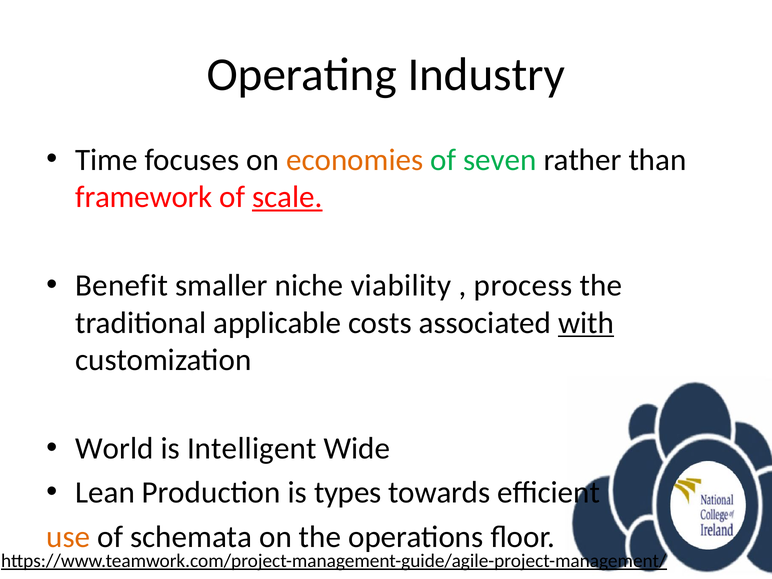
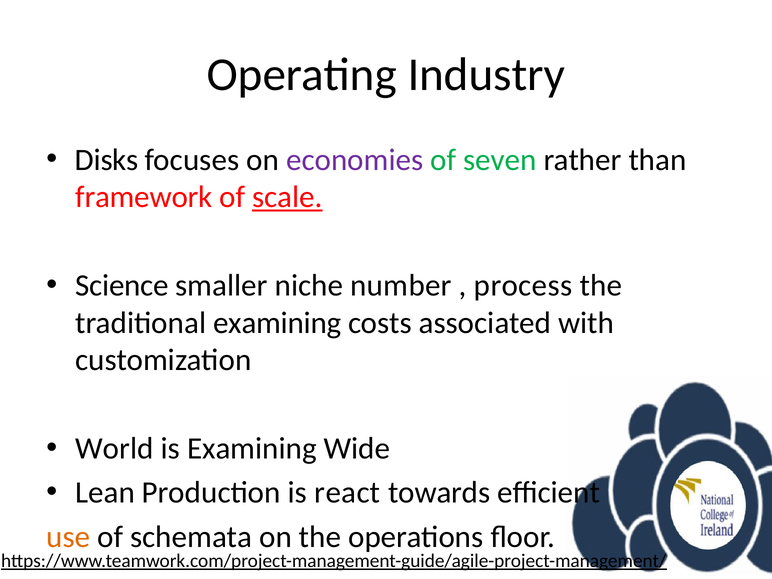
Time: Time -> Disks
economies colour: orange -> purple
Benefit: Benefit -> Science
viability: viability -> number
traditional applicable: applicable -> examining
with underline: present -> none
is Intelligent: Intelligent -> Examining
types: types -> react
